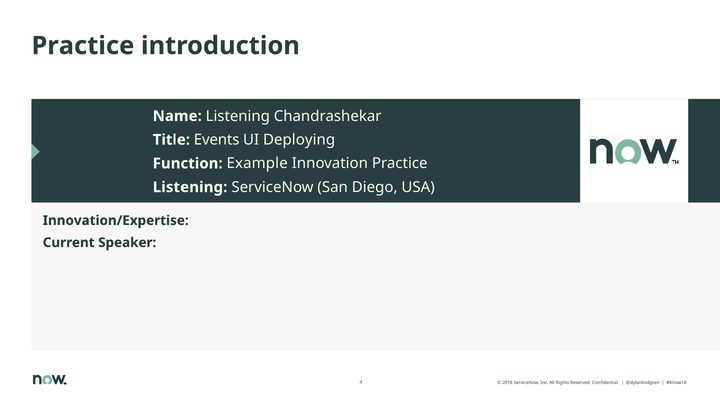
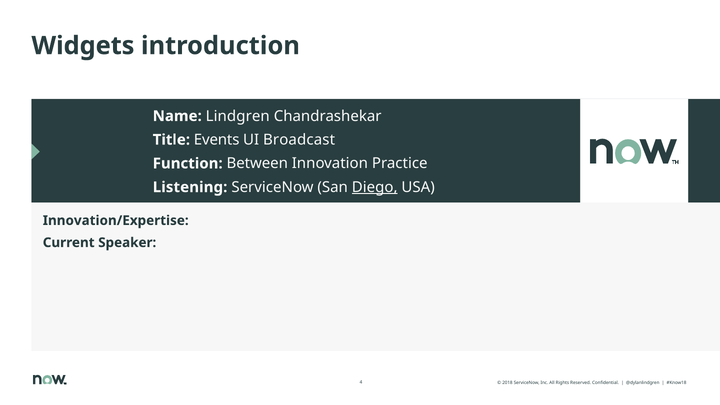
Practice at (83, 46): Practice -> Widgets
Name Listening: Listening -> Lindgren
Deploying: Deploying -> Broadcast
Example: Example -> Between
Diego underline: none -> present
